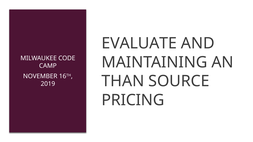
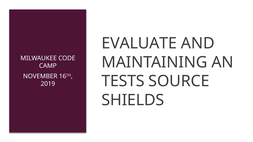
THAN: THAN -> TESTS
PRICING: PRICING -> SHIELDS
